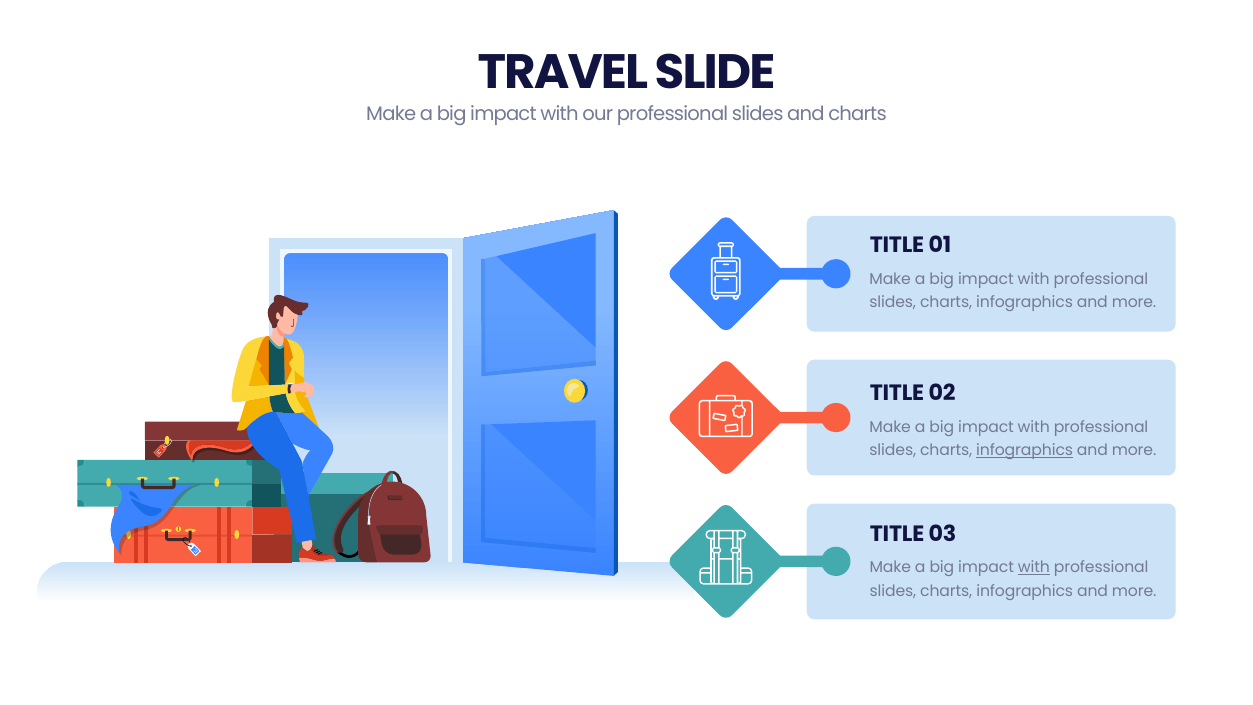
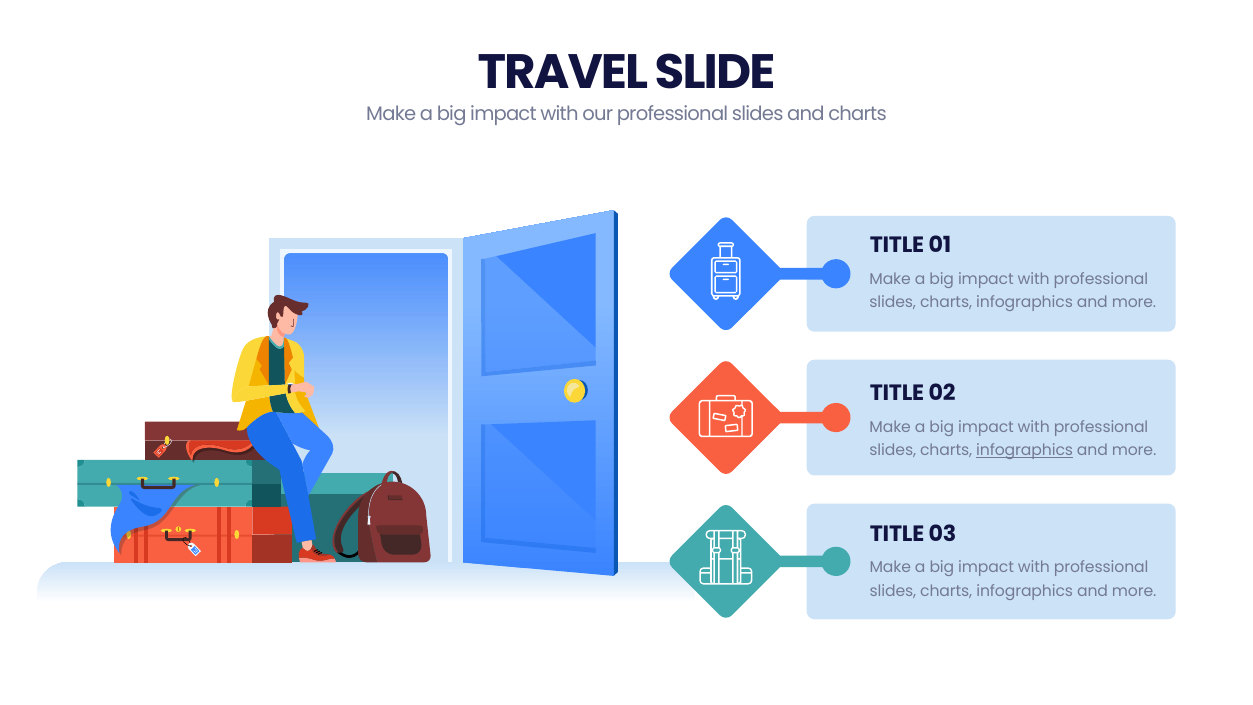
with at (1034, 568) underline: present -> none
